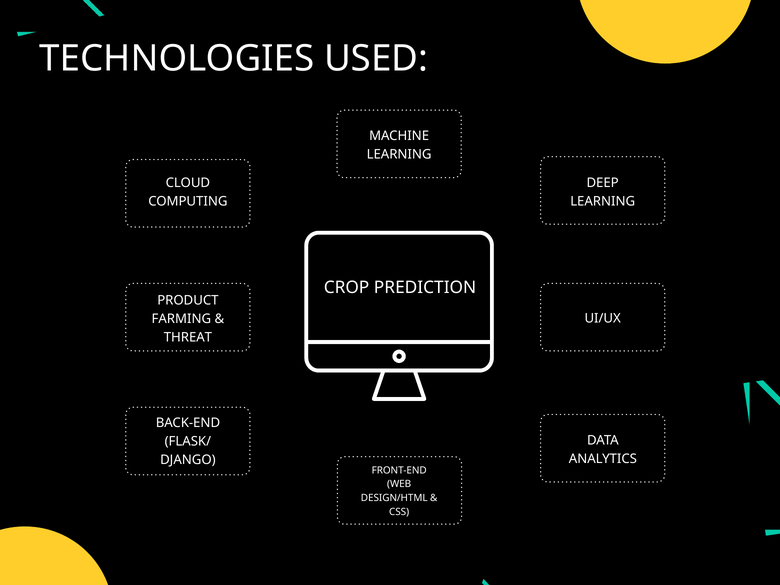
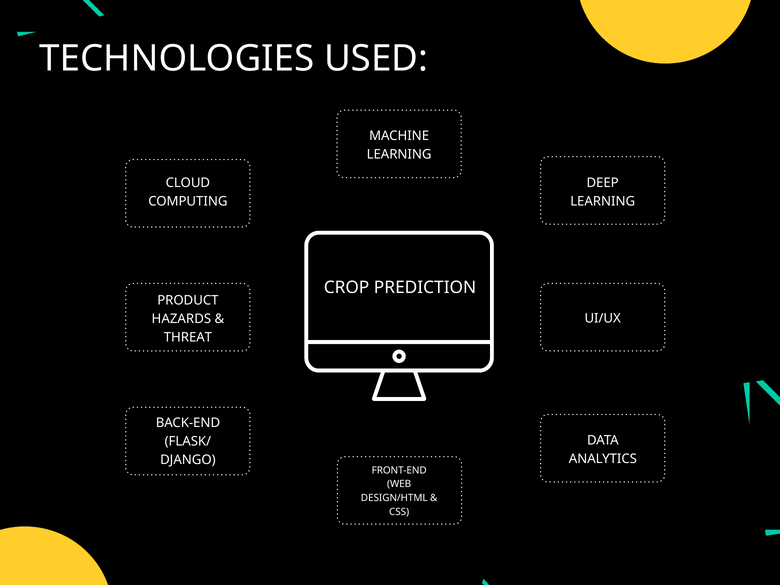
FARMING: FARMING -> HAZARDS
